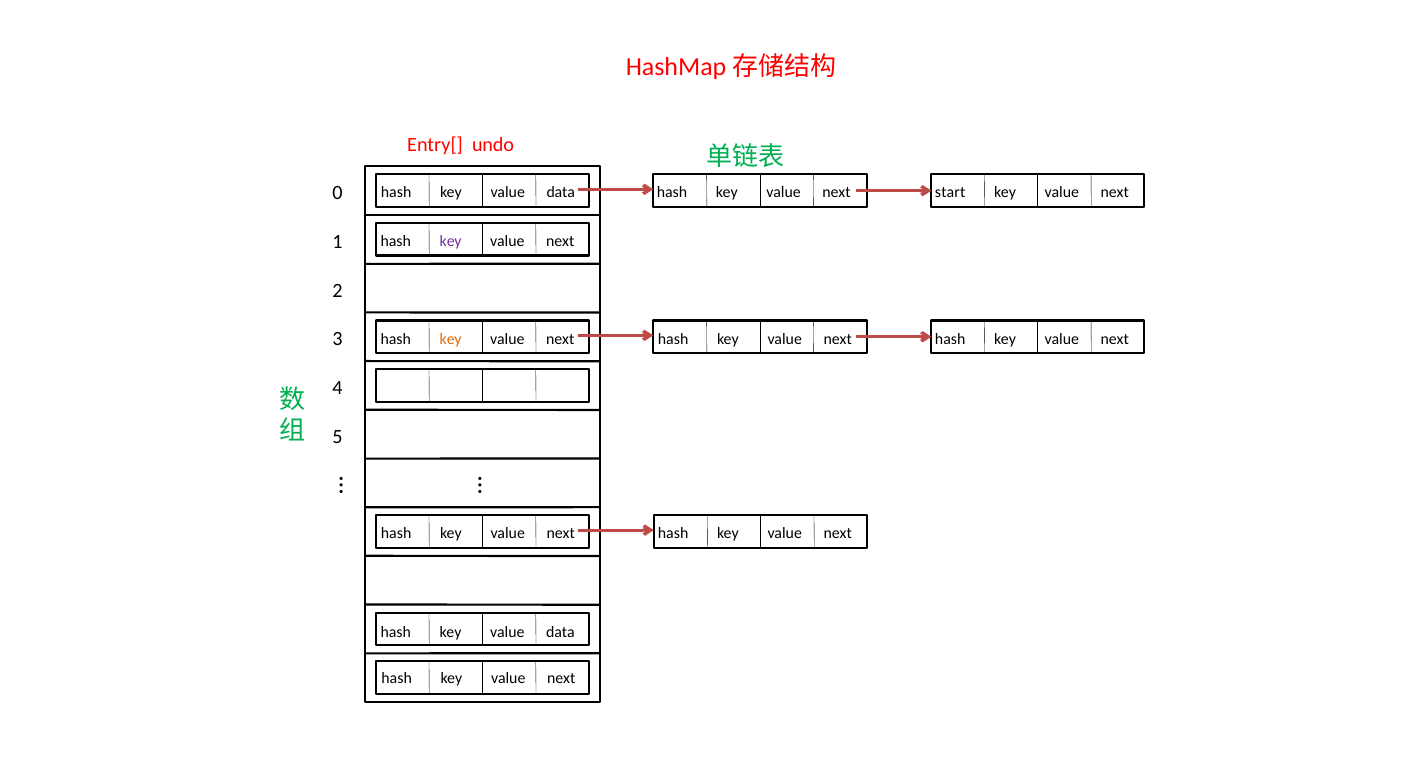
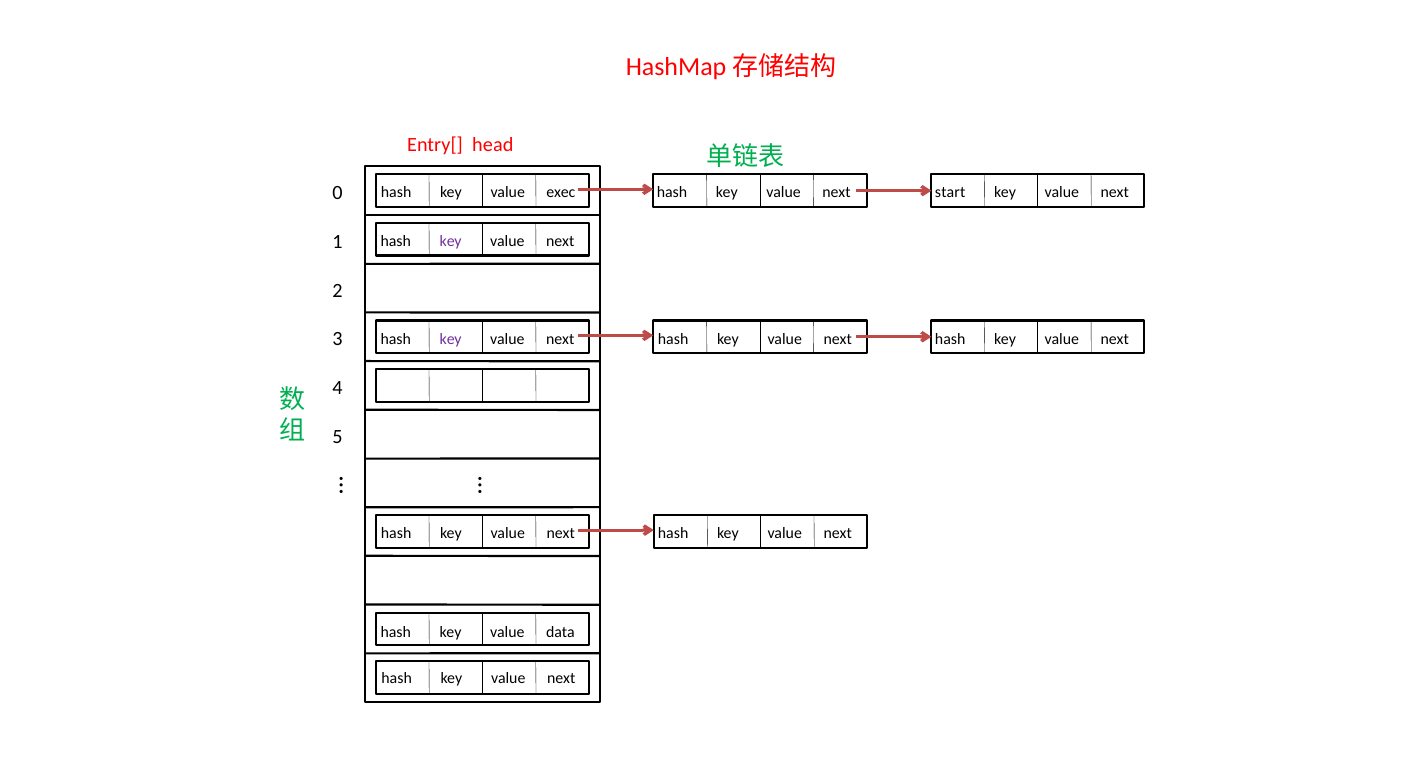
undo: undo -> head
data at (561, 193): data -> exec
key at (451, 339) colour: orange -> purple
